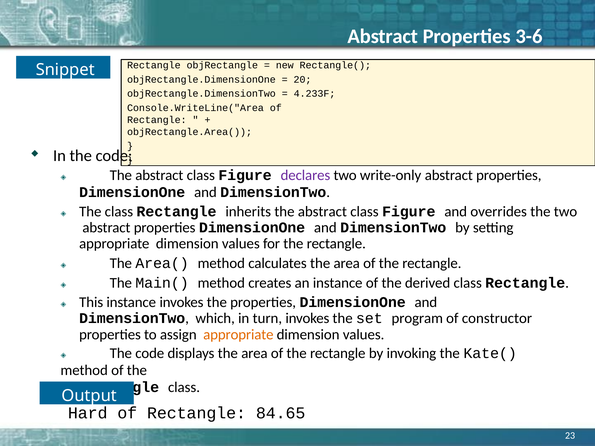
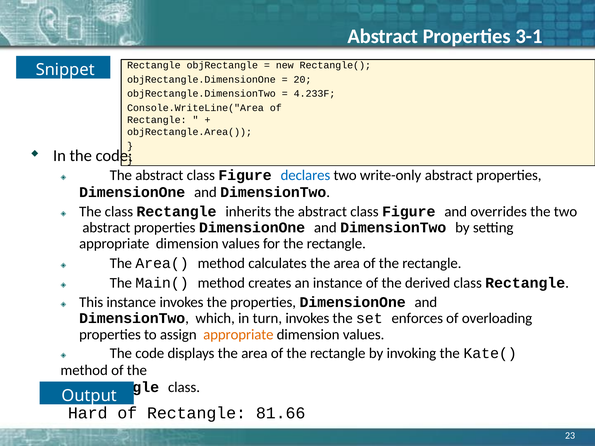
3-6: 3-6 -> 3-1
declares colour: purple -> blue
program: program -> enforces
constructor: constructor -> overloading
84.65: 84.65 -> 81.66
